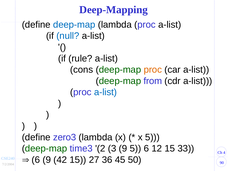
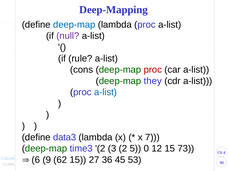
null colour: blue -> purple
proc at (153, 70) colour: orange -> red
from: from -> they
zero3: zero3 -> data3
x 5: 5 -> 7
3 9: 9 -> 2
5 6: 6 -> 0
33: 33 -> 73
42: 42 -> 62
50: 50 -> 53
